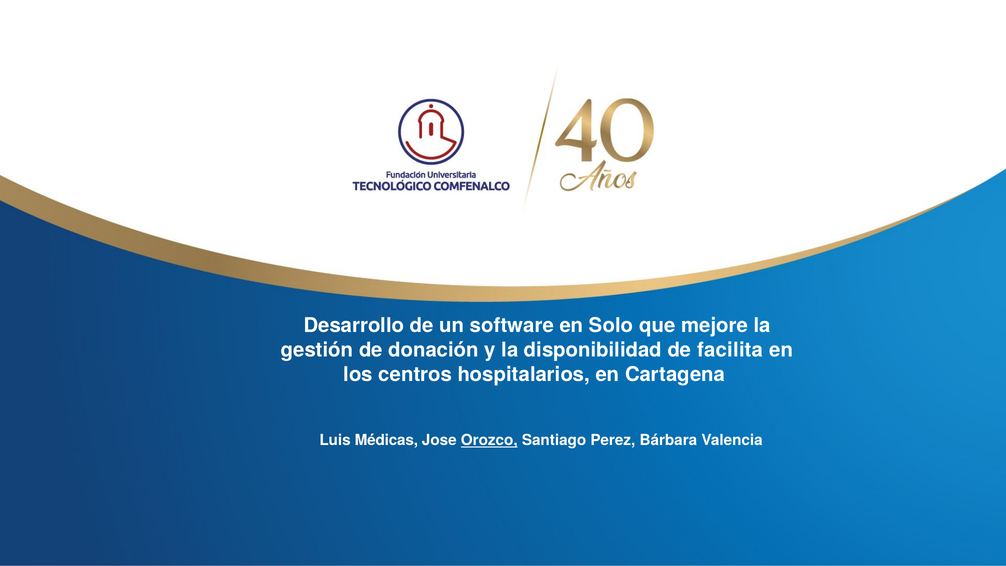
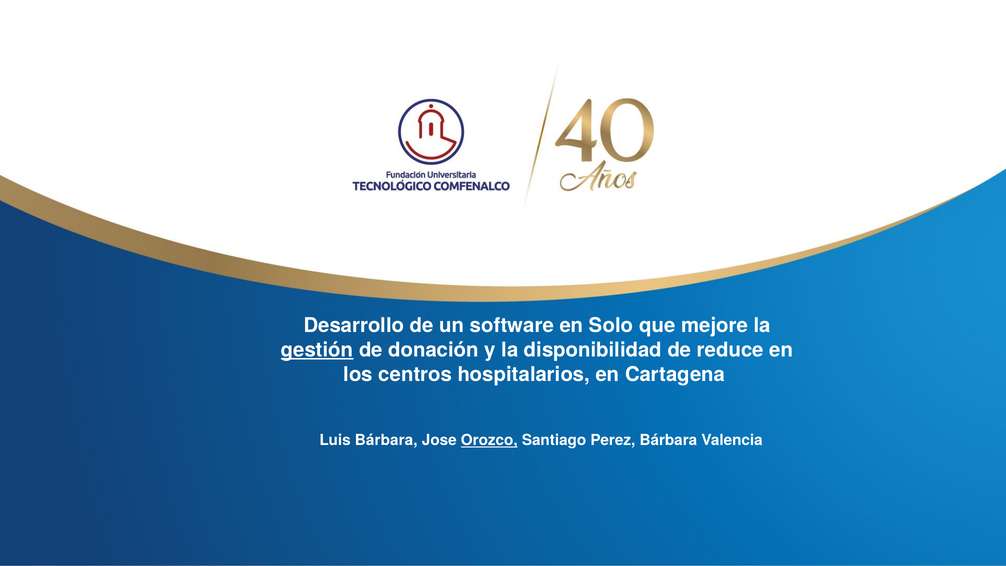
gestión underline: none -> present
facilita: facilita -> reduce
Luis Médicas: Médicas -> Bárbara
